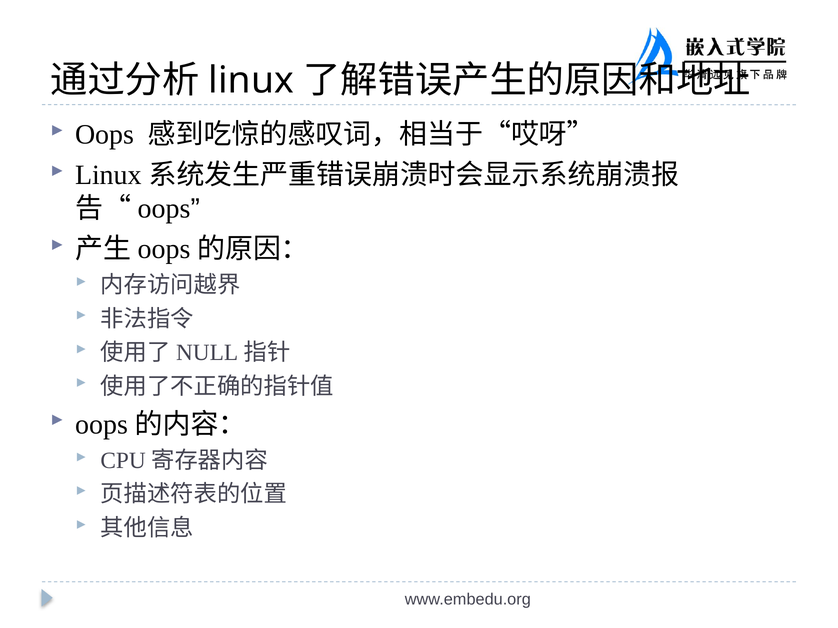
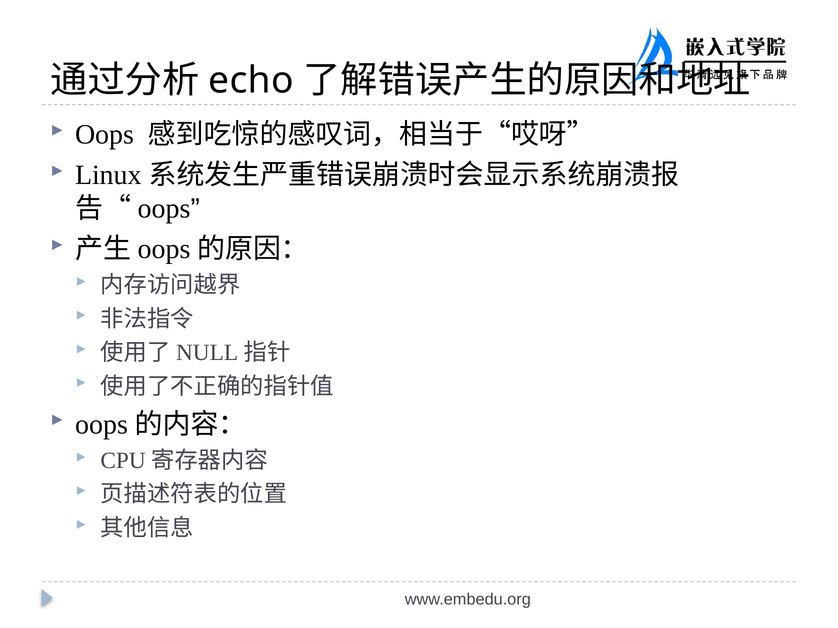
linux: linux -> echo
